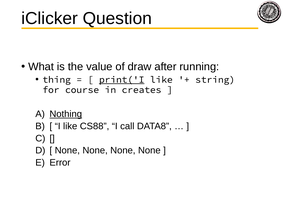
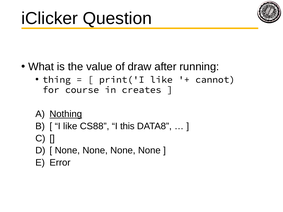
print('I underline: present -> none
string: string -> cannot
call: call -> this
